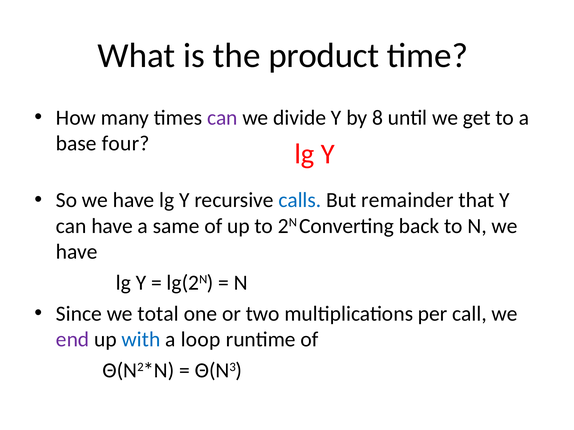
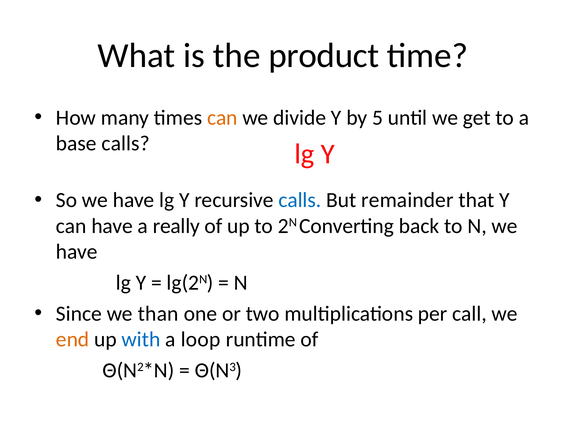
can at (222, 118) colour: purple -> orange
8: 8 -> 5
base four: four -> calls
same: same -> really
total: total -> than
end colour: purple -> orange
